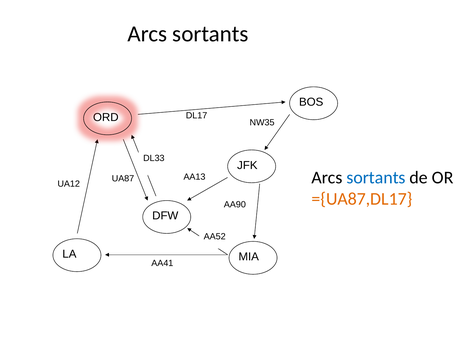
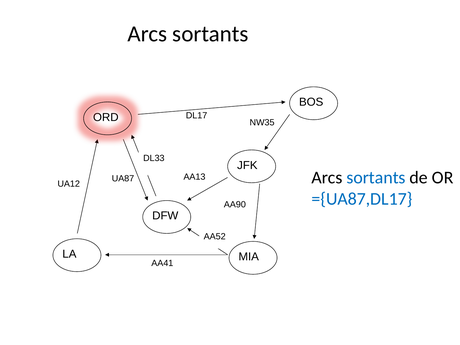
={UA87,DL17 colour: orange -> blue
